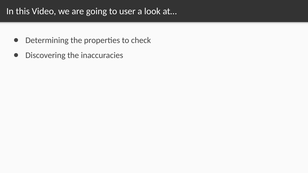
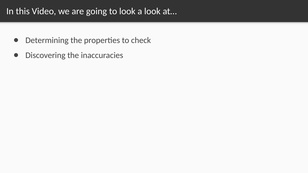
to user: user -> look
